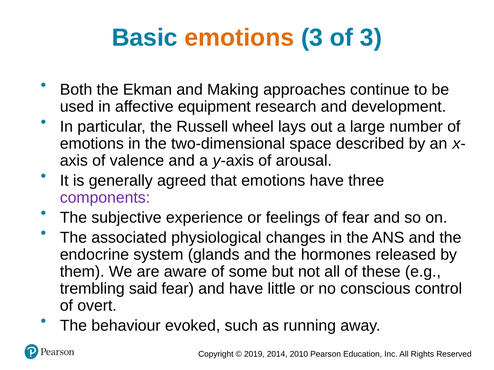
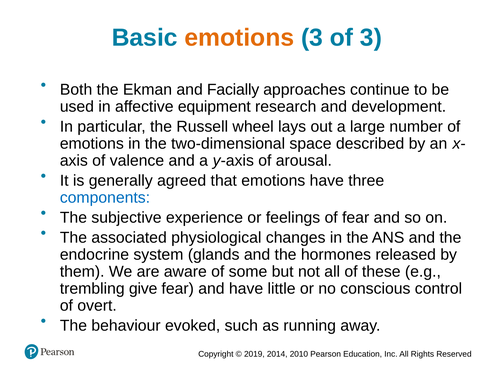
Making: Making -> Facially
components colour: purple -> blue
said: said -> give
